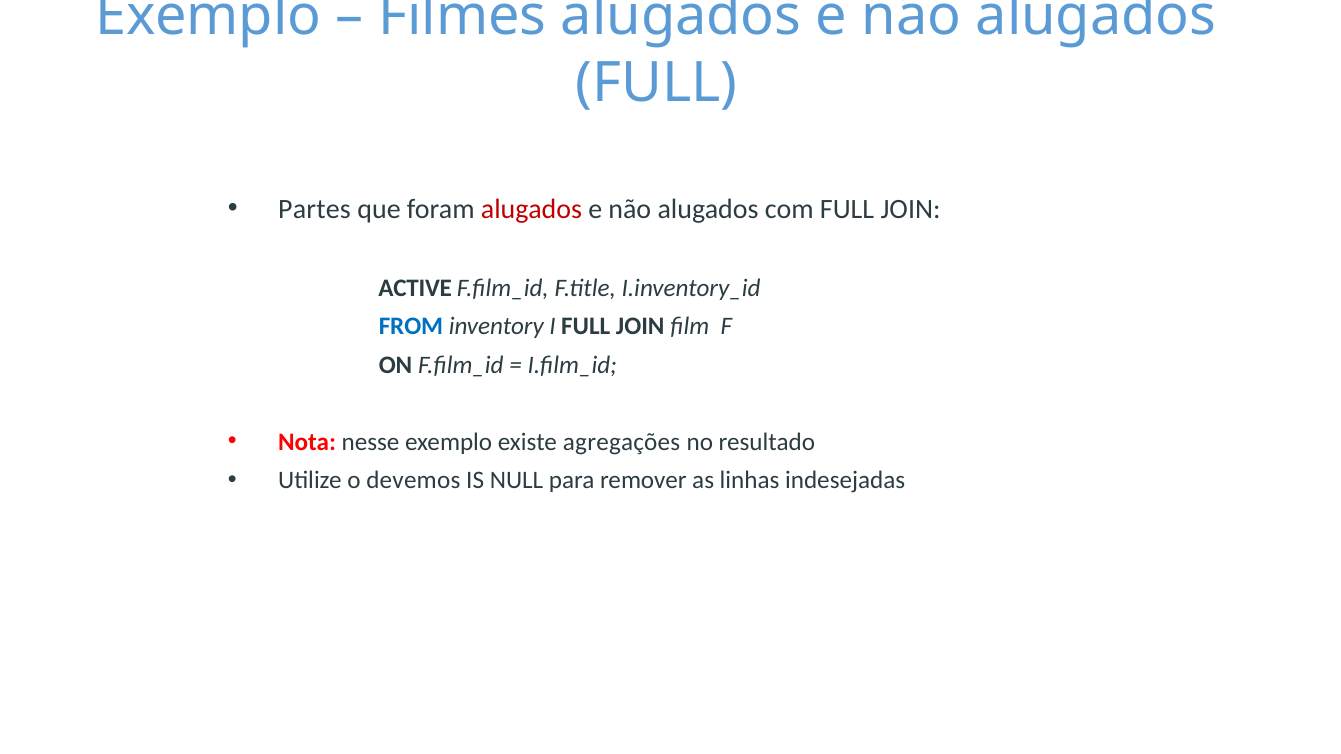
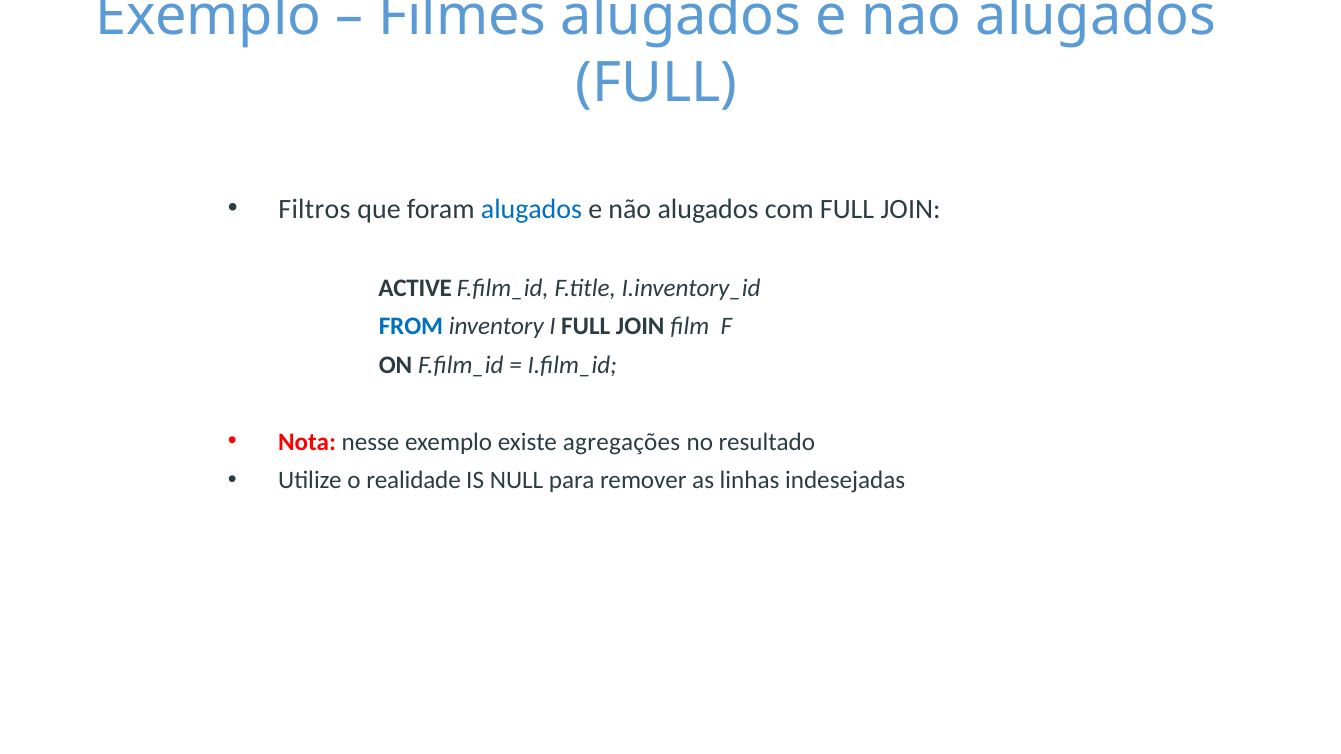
Partes: Partes -> Filtros
alugados at (531, 209) colour: red -> blue
devemos: devemos -> realidade
